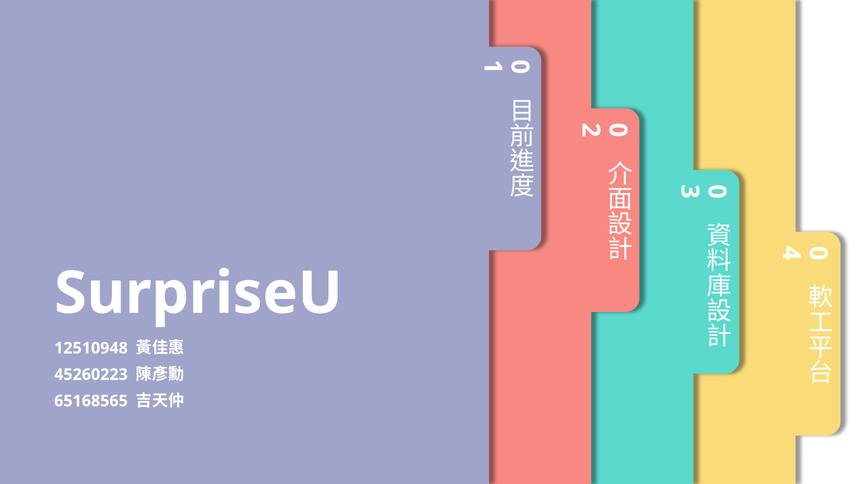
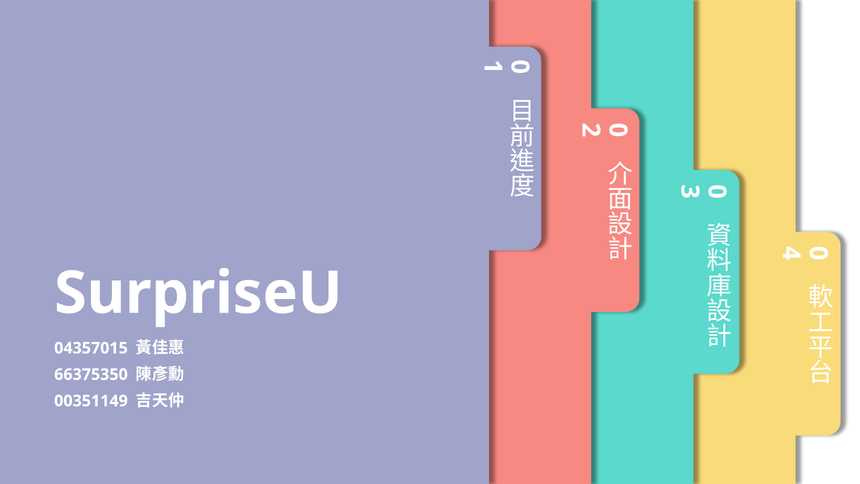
12510948: 12510948 -> 04357015
45260223: 45260223 -> 66375350
65168565: 65168565 -> 00351149
